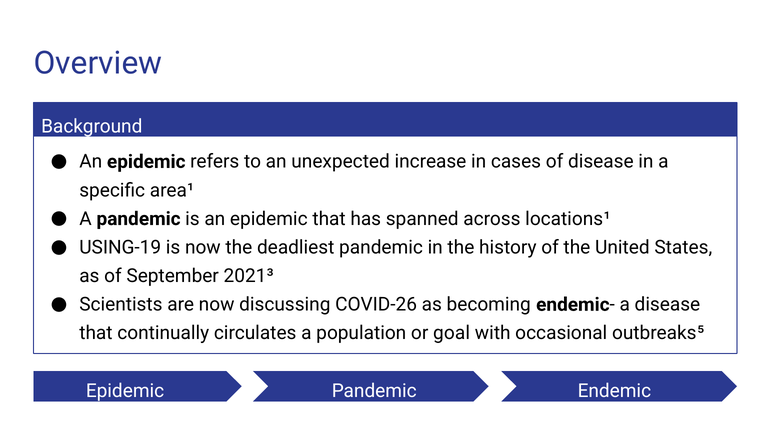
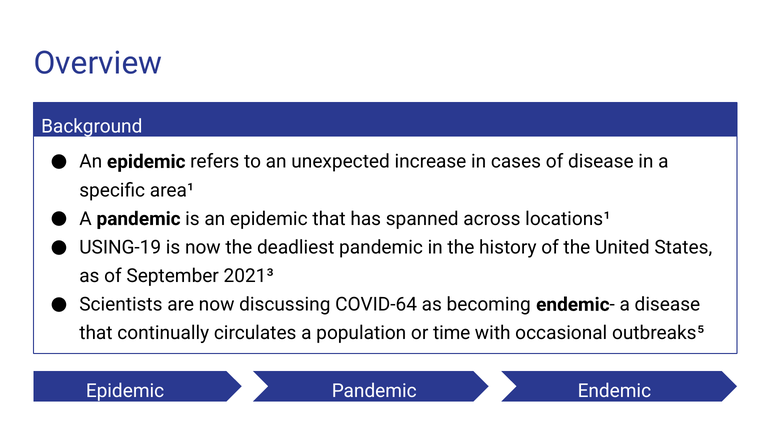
COVID-26: COVID-26 -> COVID-64
goal: goal -> time
